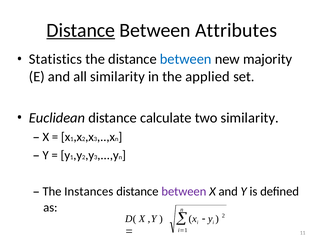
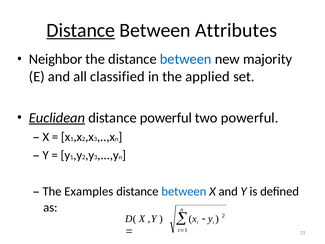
Statistics: Statistics -> Neighbor
all similarity: similarity -> classified
Euclidean underline: none -> present
distance calculate: calculate -> powerful
two similarity: similarity -> powerful
Instances: Instances -> Examples
between at (184, 191) colour: purple -> blue
